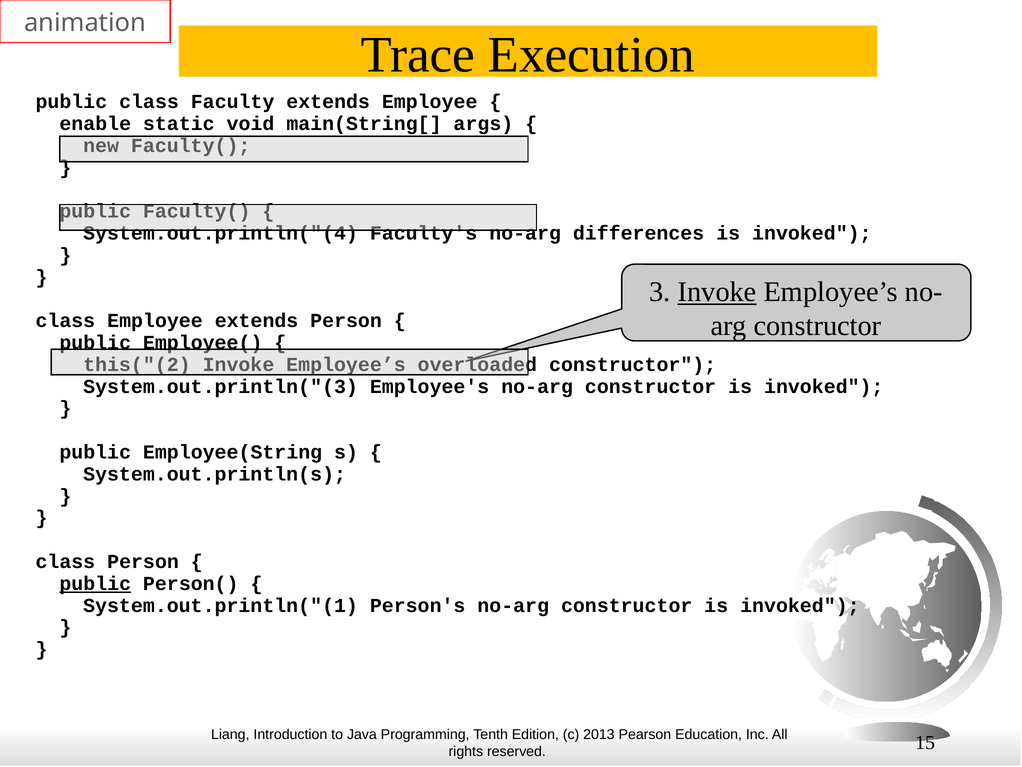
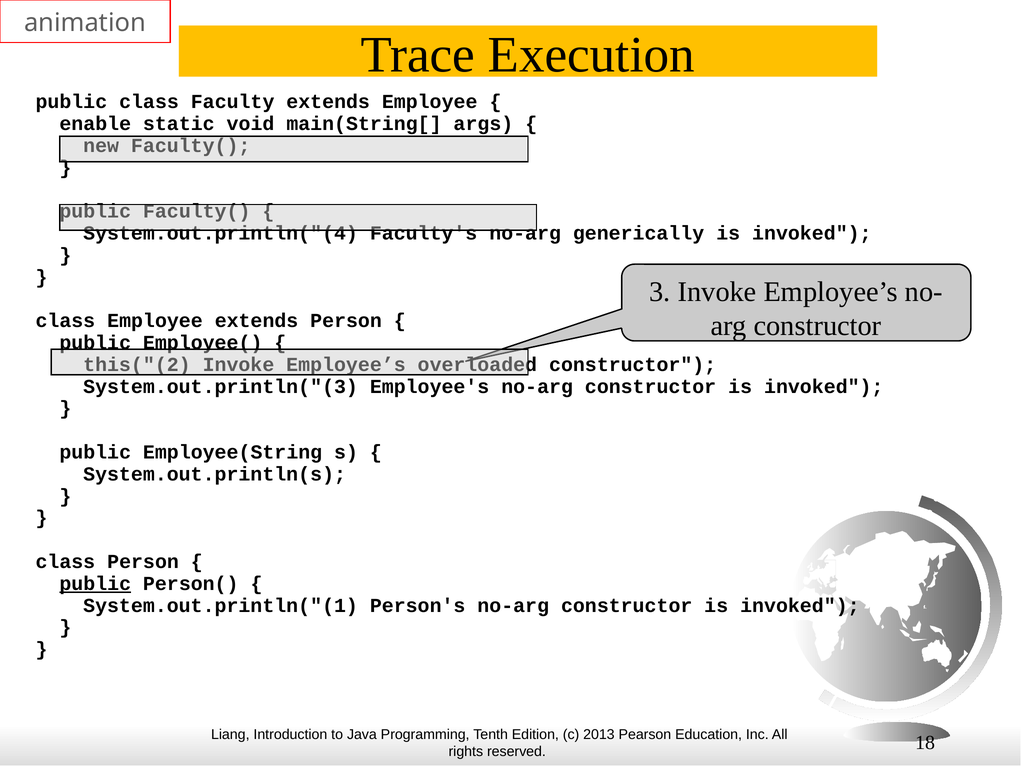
differences: differences -> generically
Invoke at (717, 292) underline: present -> none
15: 15 -> 18
